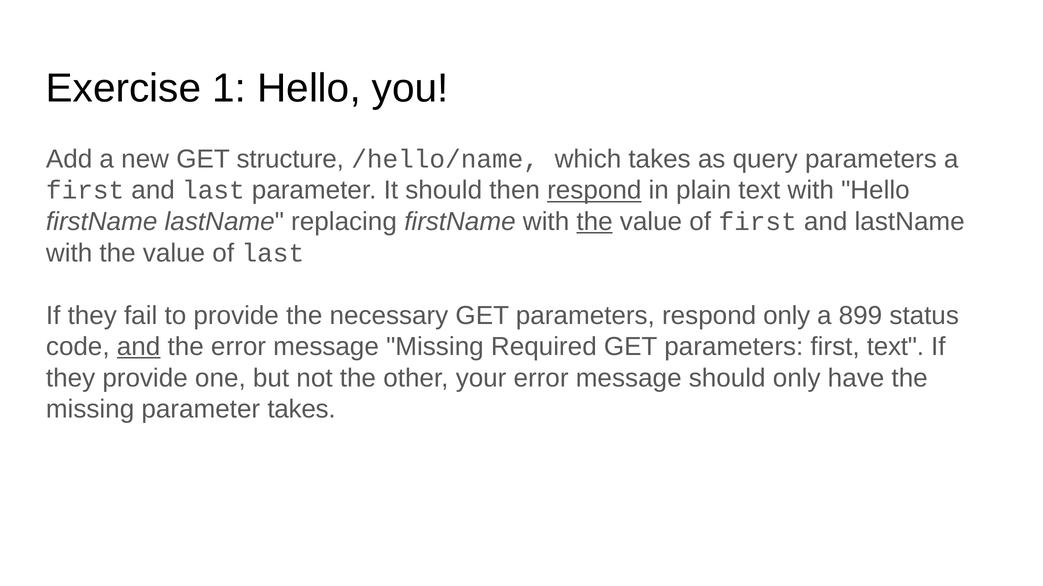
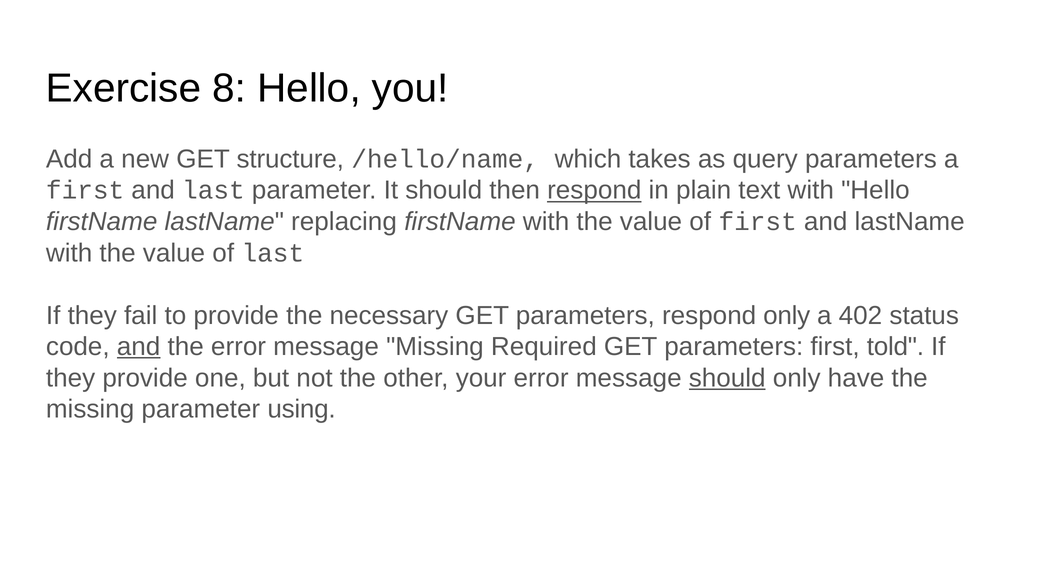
1: 1 -> 8
the at (595, 222) underline: present -> none
899: 899 -> 402
first text: text -> told
should at (727, 378) underline: none -> present
parameter takes: takes -> using
